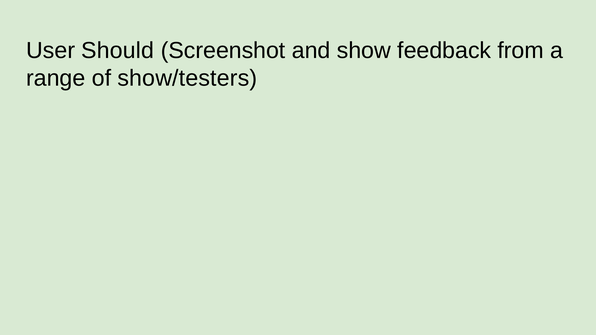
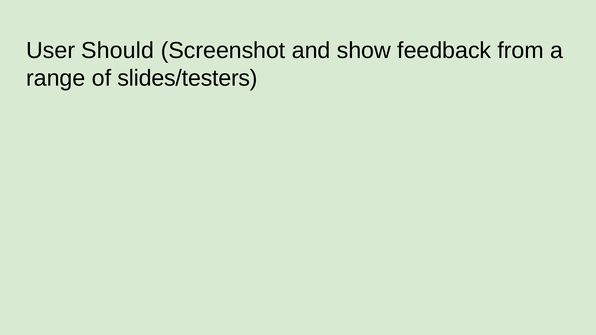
show/testers: show/testers -> slides/testers
